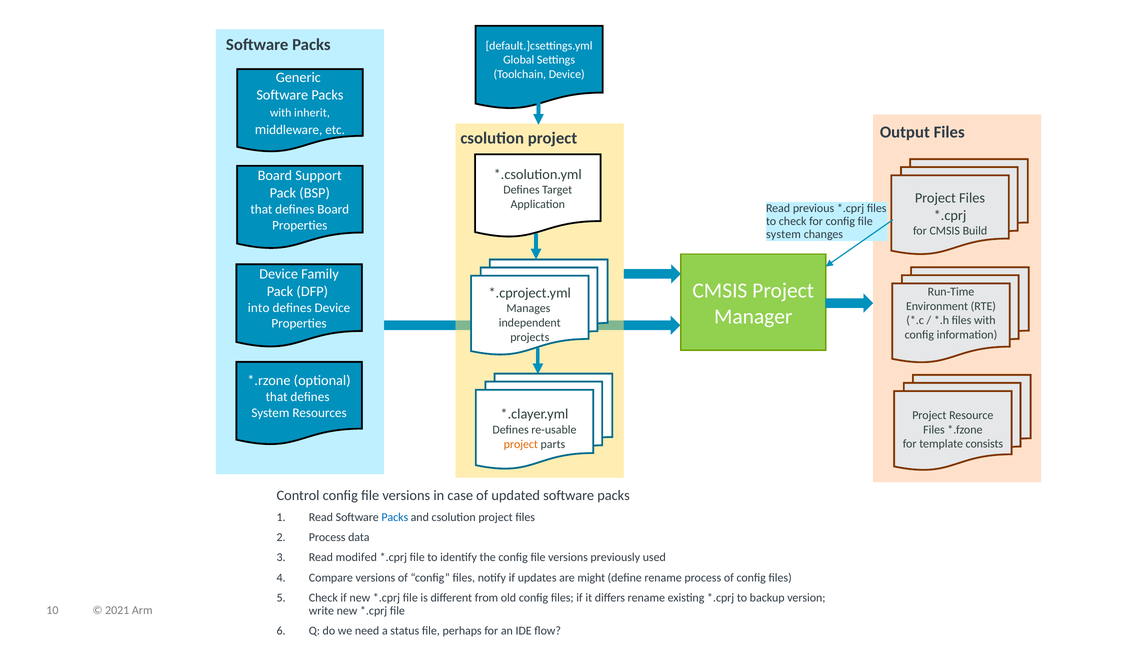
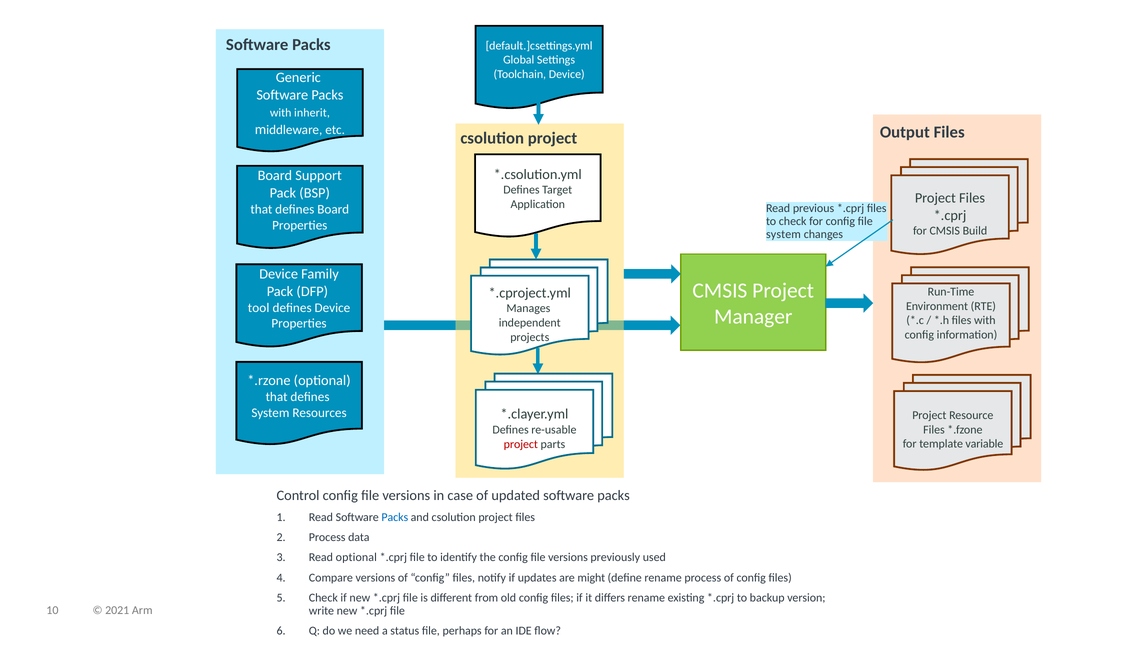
into: into -> tool
consists: consists -> variable
project at (521, 444) colour: orange -> red
Read modifed: modifed -> optional
